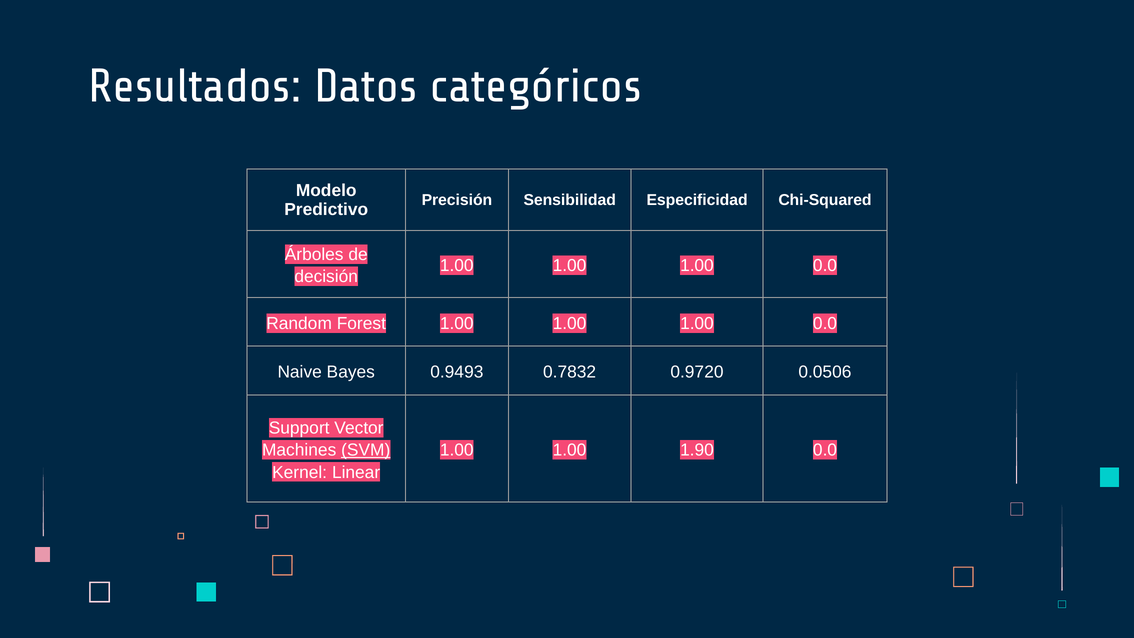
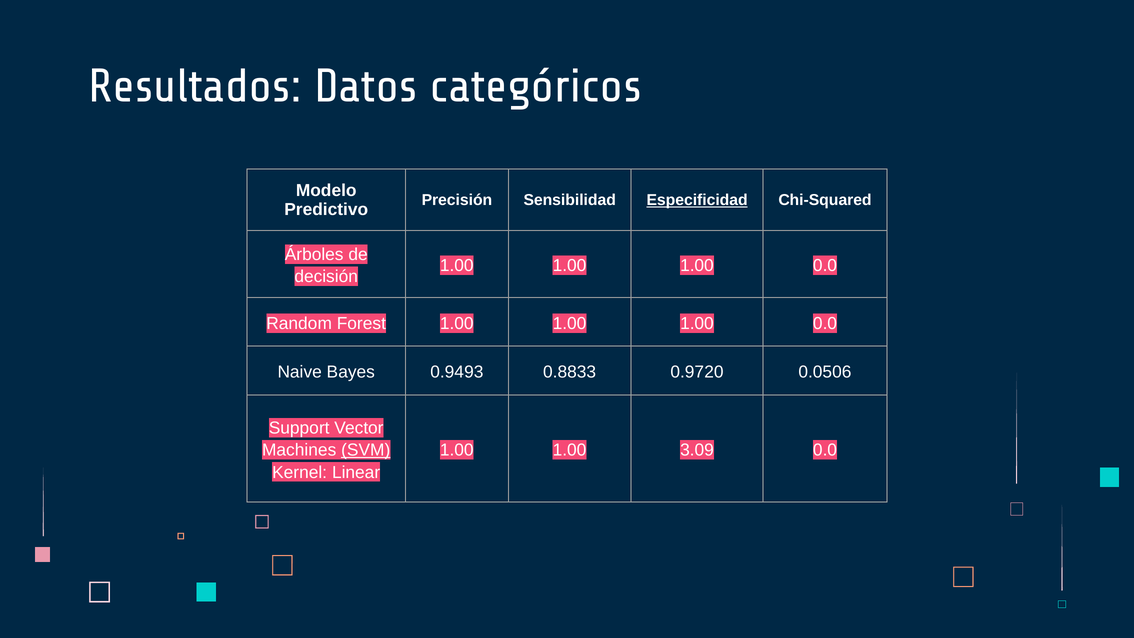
Especificidad underline: none -> present
0.7832: 0.7832 -> 0.8833
1.90: 1.90 -> 3.09
